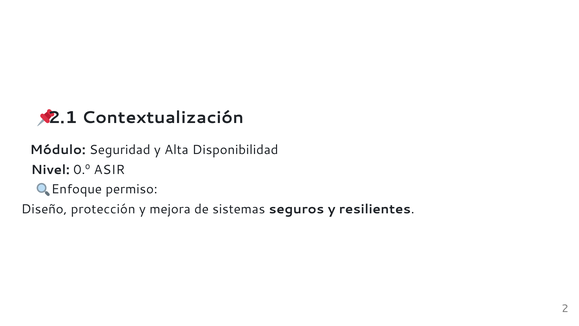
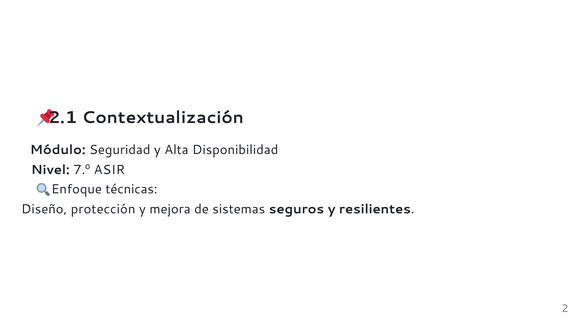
0.º: 0.º -> 7.º
permiso: permiso -> técnicas
